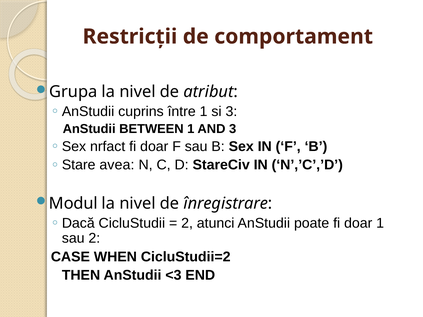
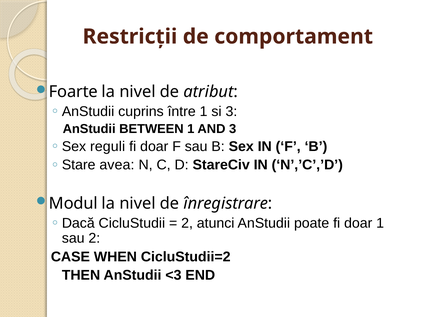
Grupa: Grupa -> Foarte
nrfact: nrfact -> reguli
